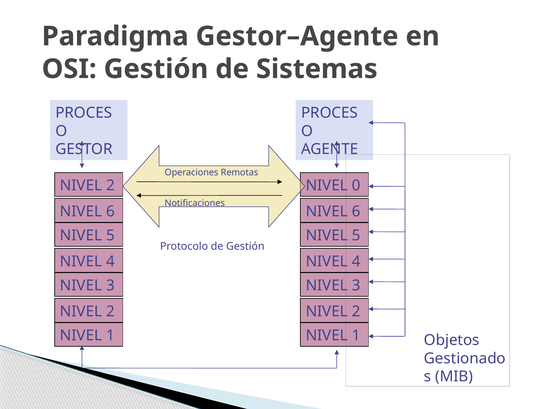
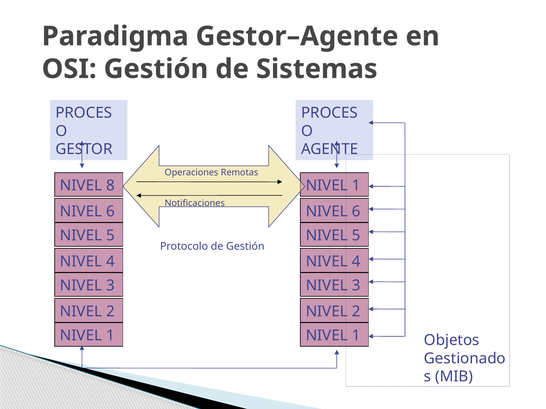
2 at (110, 186): 2 -> 8
0 at (356, 186): 0 -> 1
